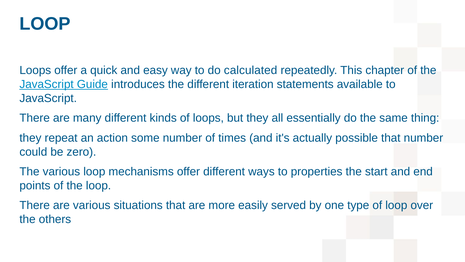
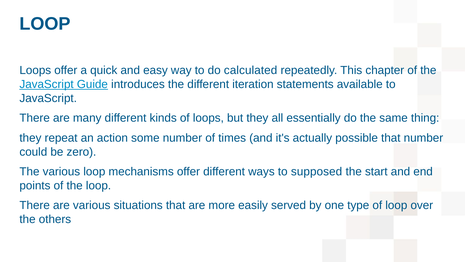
properties: properties -> supposed
